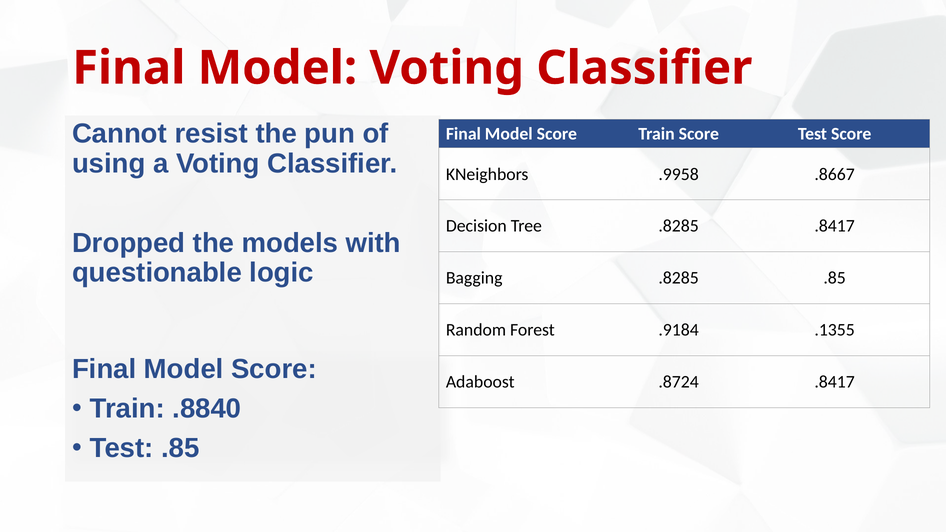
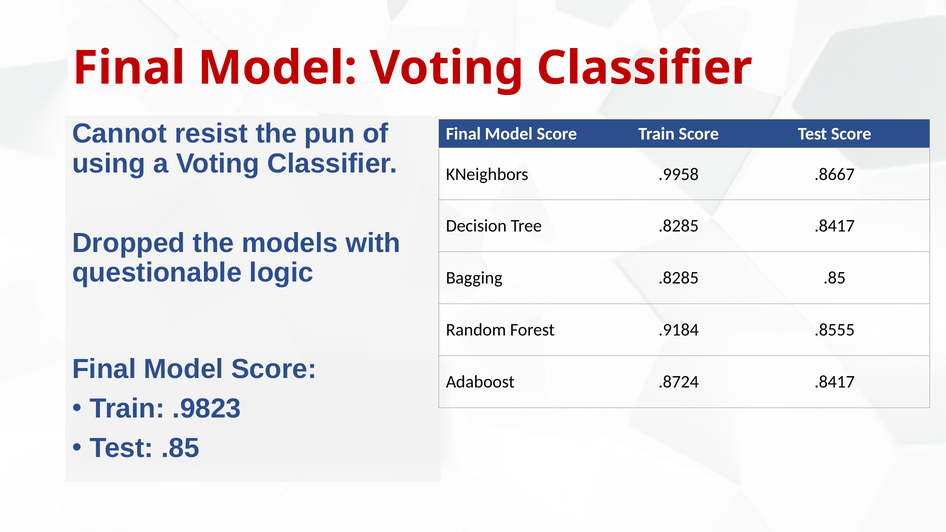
.1355: .1355 -> .8555
.8840: .8840 -> .9823
